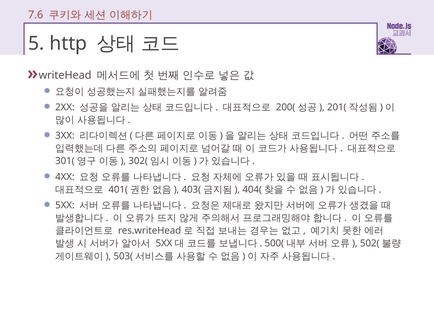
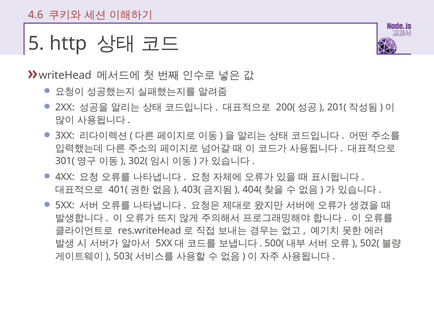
7.6: 7.6 -> 4.6
